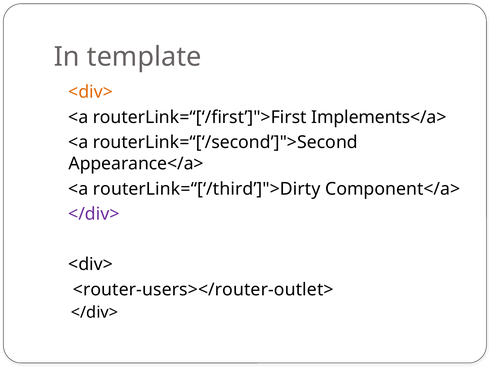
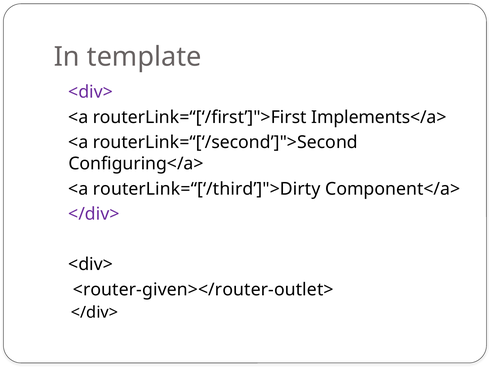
<div> at (91, 92) colour: orange -> purple
Appearance</a>: Appearance</a> -> Configuring</a>
<router-users></router-outlet>: <router-users></router-outlet> -> <router-given></router-outlet>
